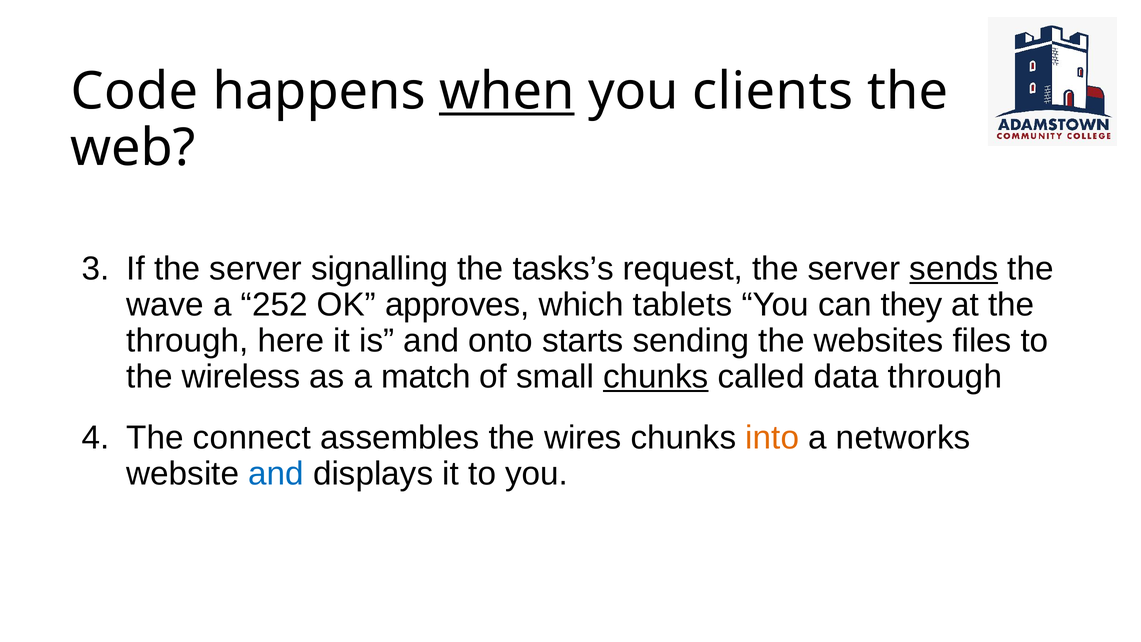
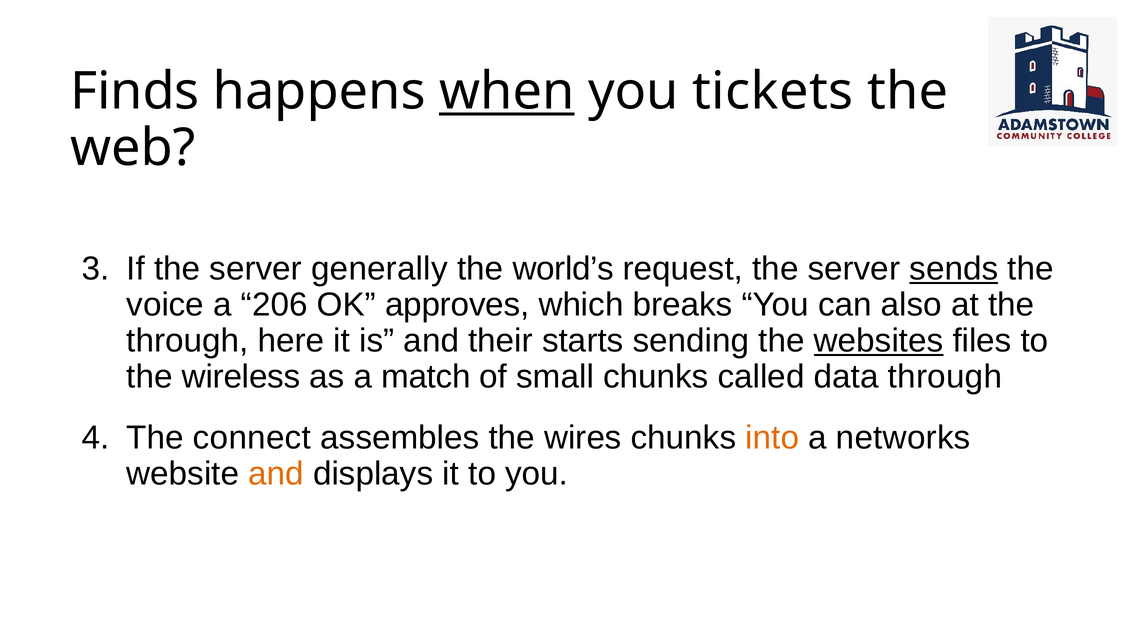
Code: Code -> Finds
clients: clients -> tickets
signalling: signalling -> generally
tasks’s: tasks’s -> world’s
wave: wave -> voice
252: 252 -> 206
tablets: tablets -> breaks
they: they -> also
onto: onto -> their
websites underline: none -> present
chunks at (656, 376) underline: present -> none
and at (276, 474) colour: blue -> orange
